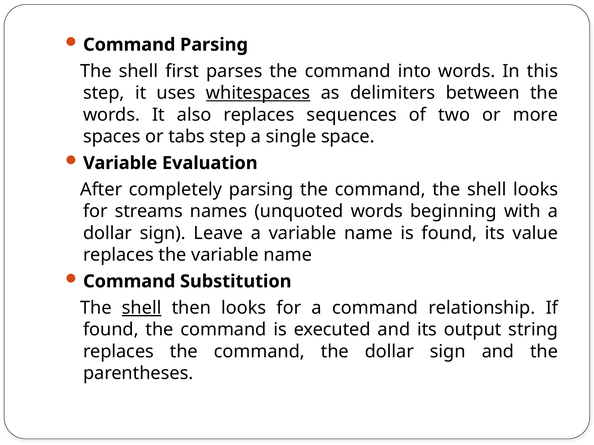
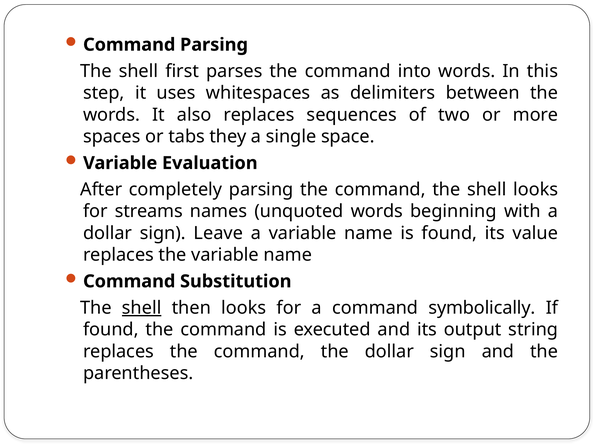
whitespaces underline: present -> none
tabs step: step -> they
relationship: relationship -> symbolically
